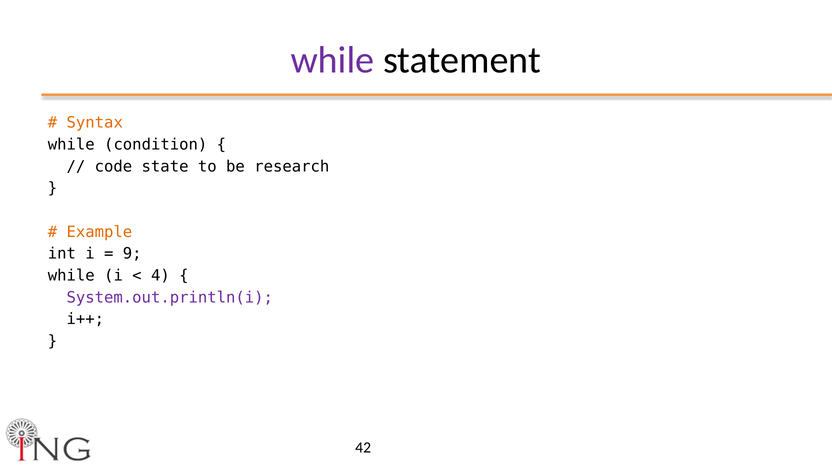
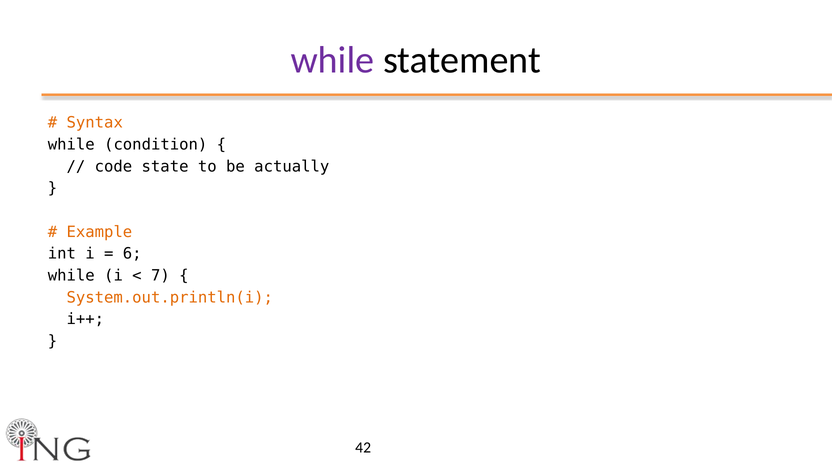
research: research -> actually
9: 9 -> 6
4: 4 -> 7
System.out.println(i colour: purple -> orange
